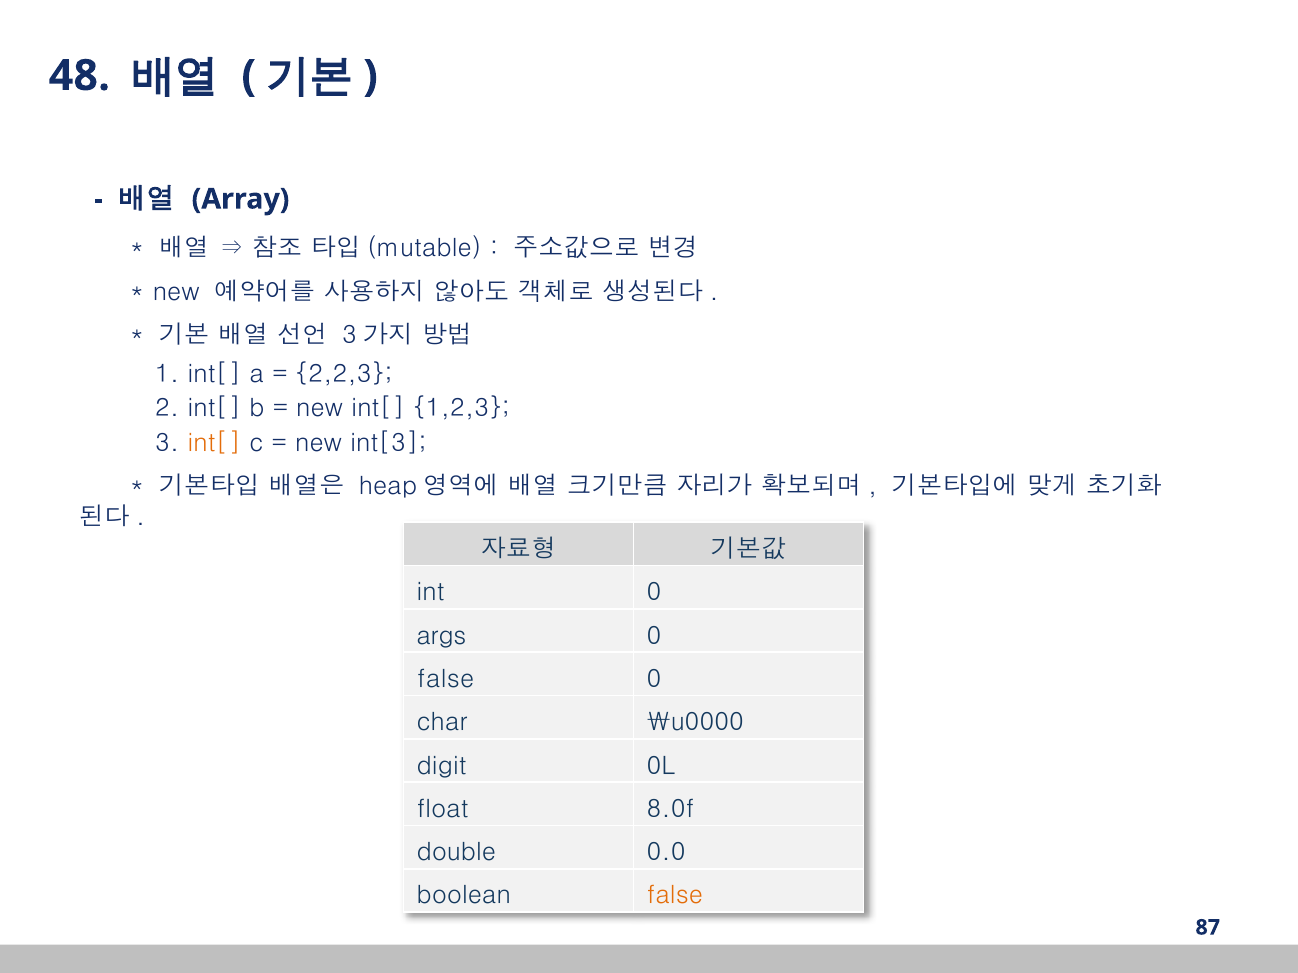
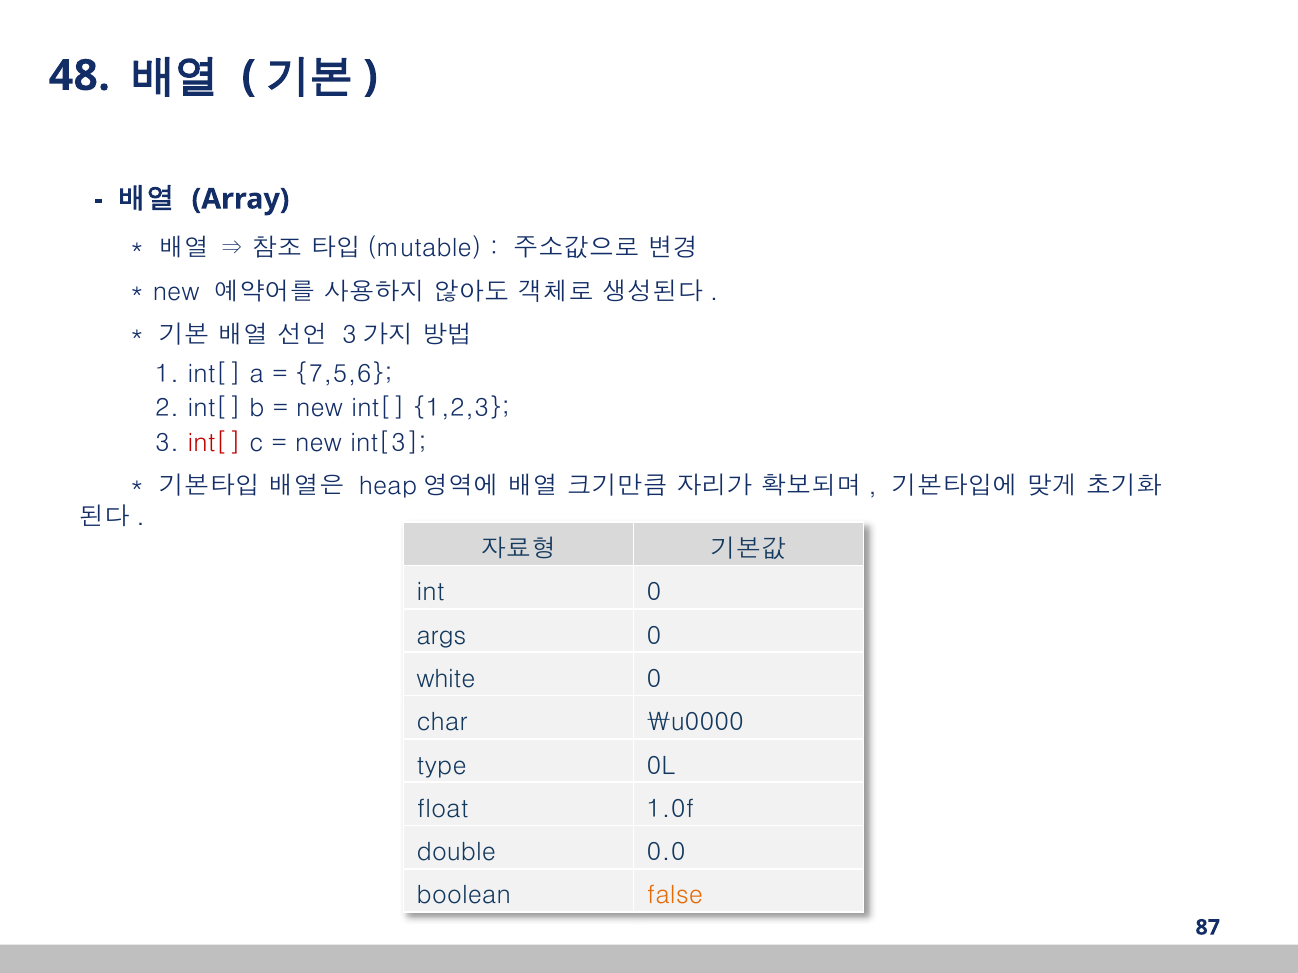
2,2,3: 2,2,3 -> 7,5,6
int[ at (214, 443) colour: orange -> red
false at (446, 679): false -> white
digit: digit -> type
8.0f: 8.0f -> 1.0f
